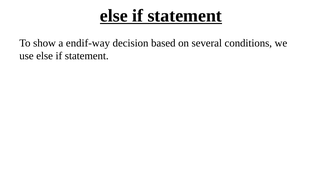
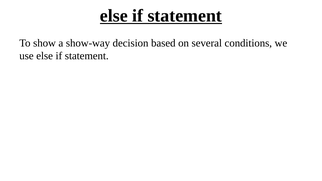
endif-way: endif-way -> show-way
